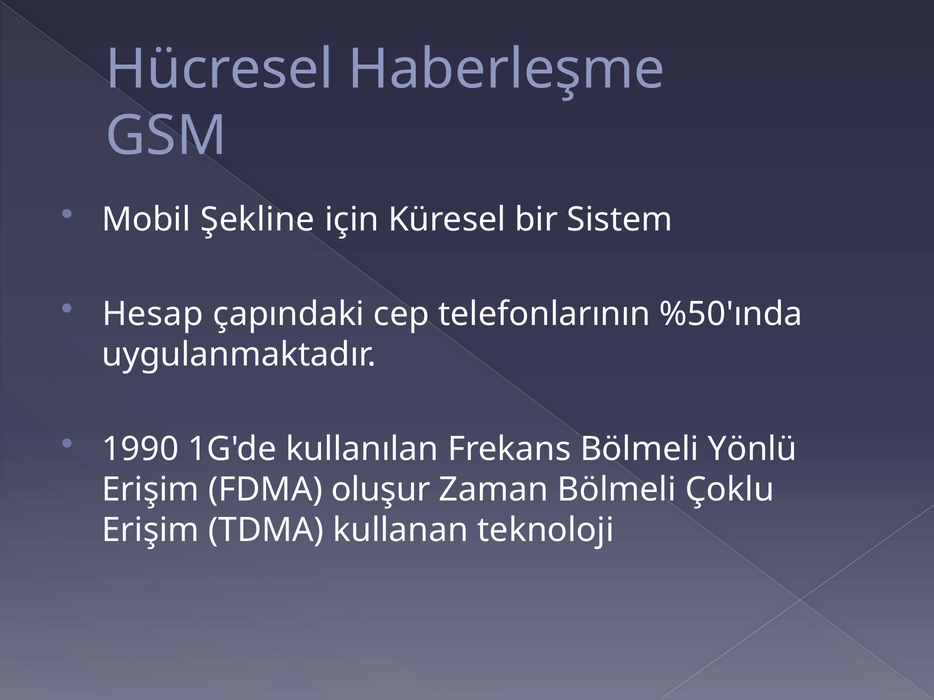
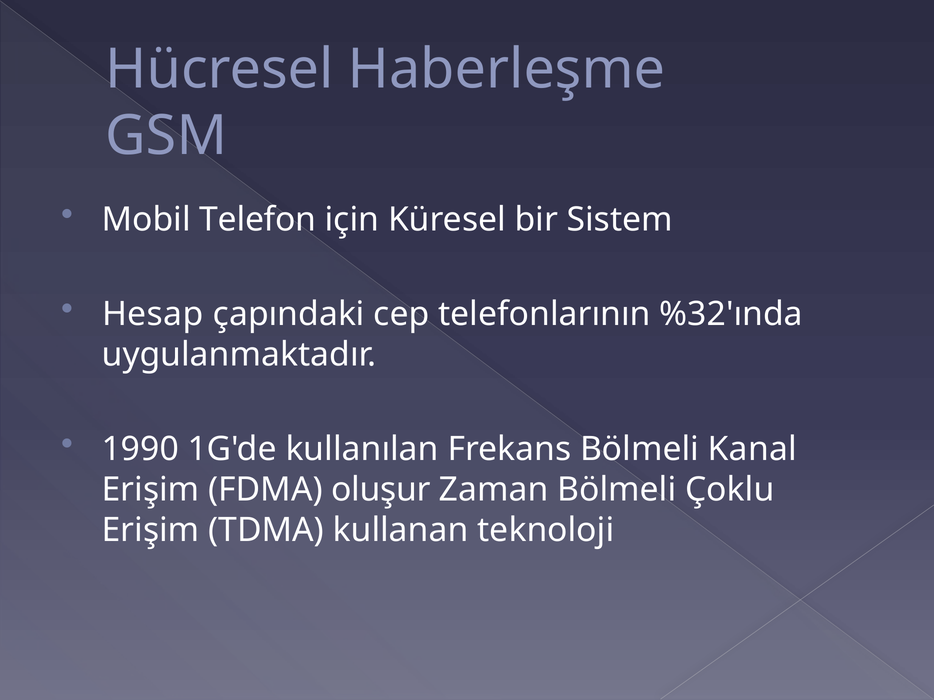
Şekline: Şekline -> Telefon
%50'ında: %50'ında -> %32'ında
Yönlü: Yönlü -> Kanal
